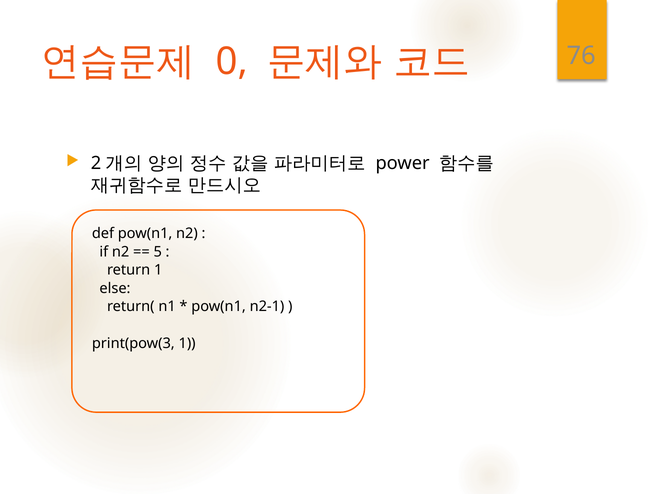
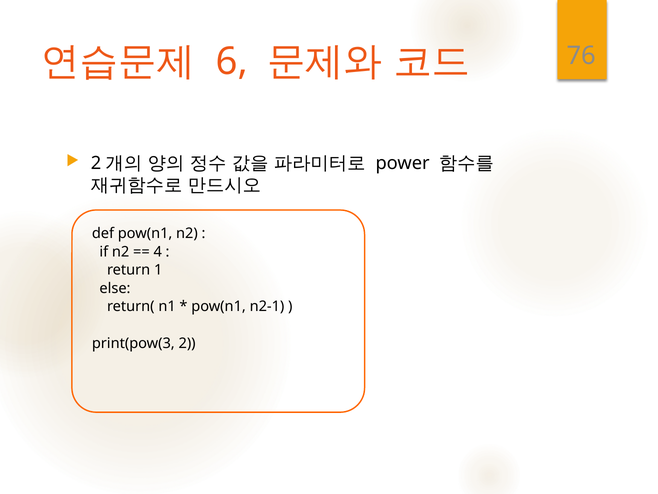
0: 0 -> 6
5: 5 -> 4
print(pow(3 1: 1 -> 2
